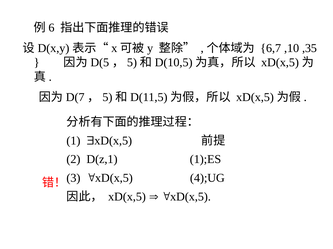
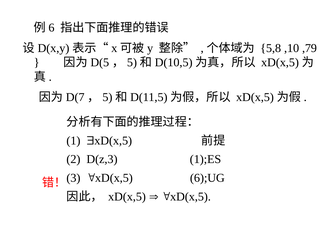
6,7: 6,7 -> 5,8
,35: ,35 -> ,79
D(z,1: D(z,1 -> D(z,3
4);UG: 4);UG -> 6);UG
